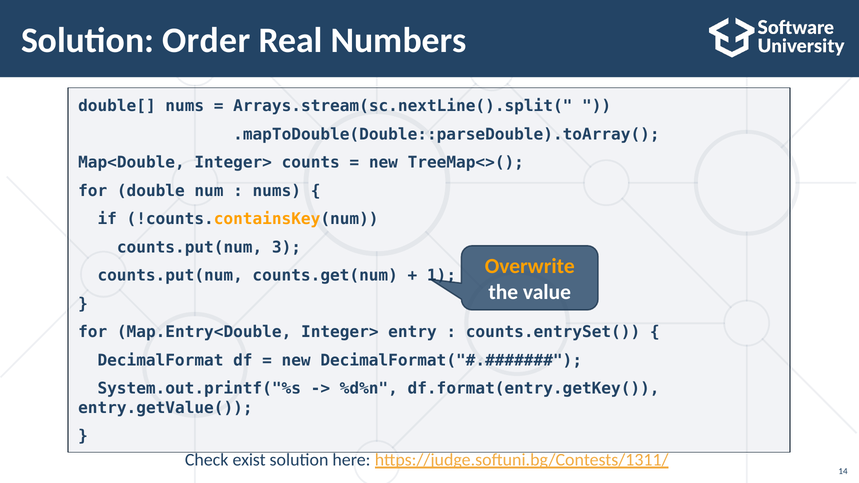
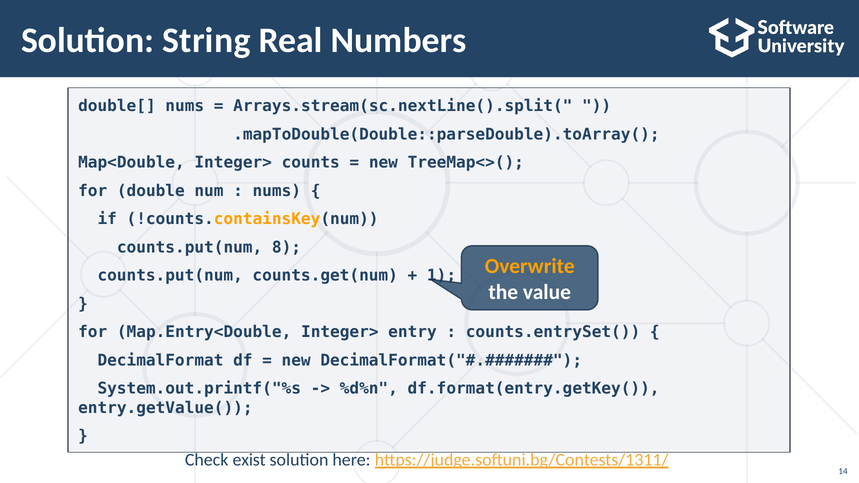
Order: Order -> String
3: 3 -> 8
